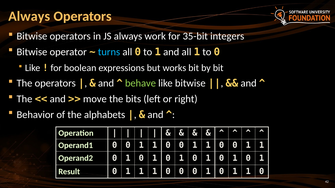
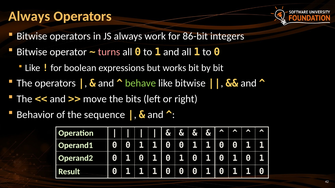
35-bit: 35-bit -> 86-bit
turns colour: light blue -> pink
alphabets: alphabets -> sequence
